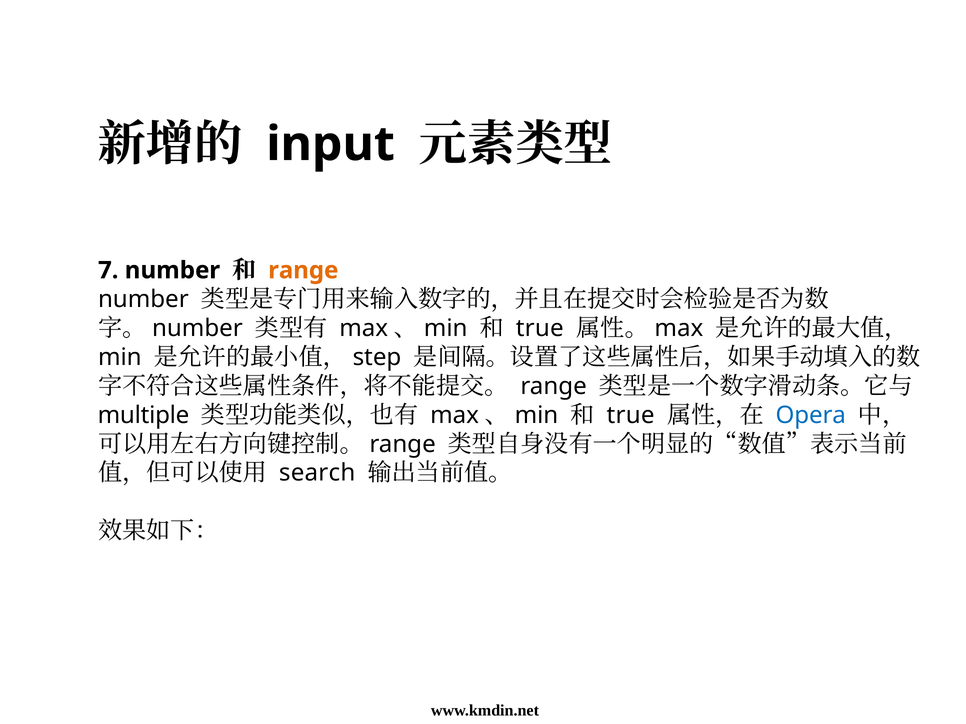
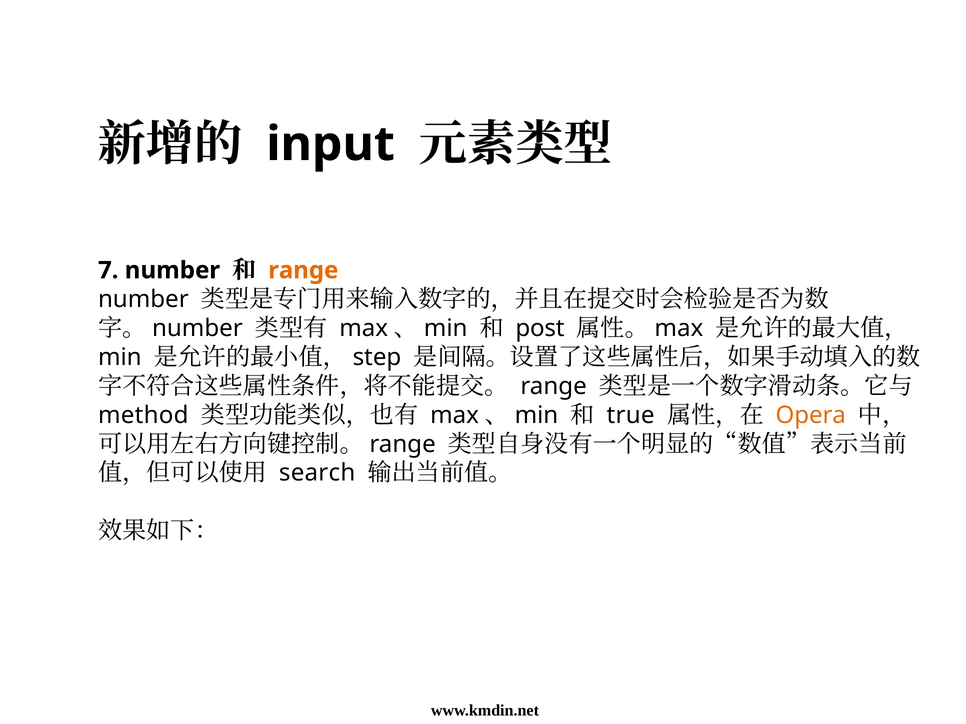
true at (540, 328): true -> post
multiple: multiple -> method
Opera colour: blue -> orange
